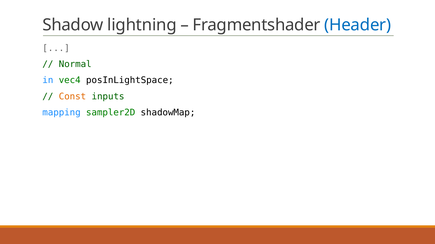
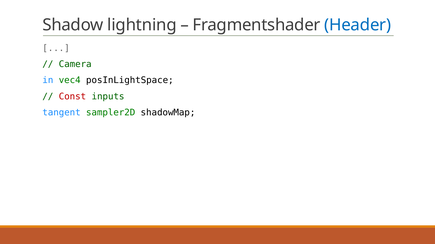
Normal: Normal -> Camera
Const colour: orange -> red
mapping: mapping -> tangent
